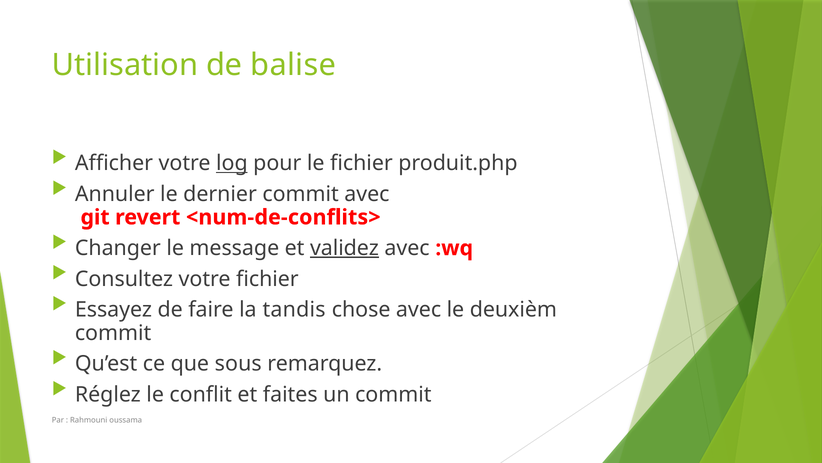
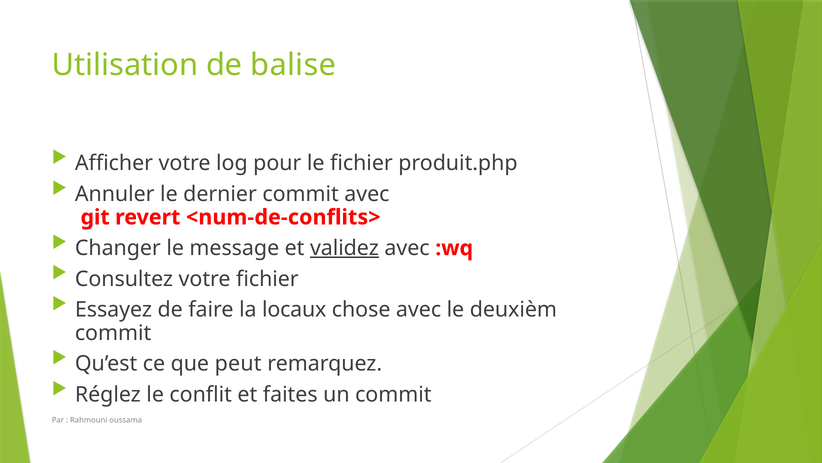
log underline: present -> none
tandis: tandis -> locaux
sous: sous -> peut
